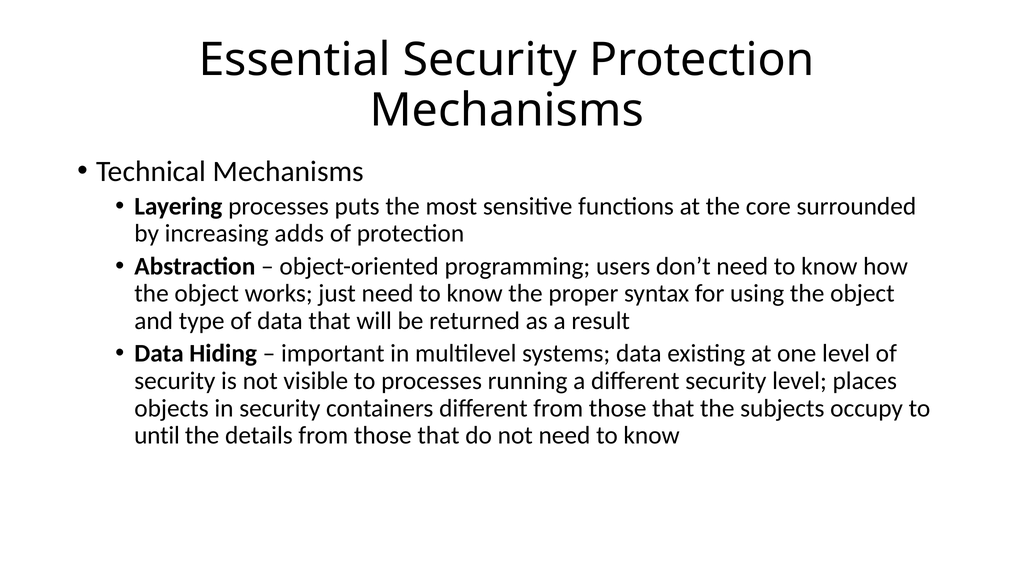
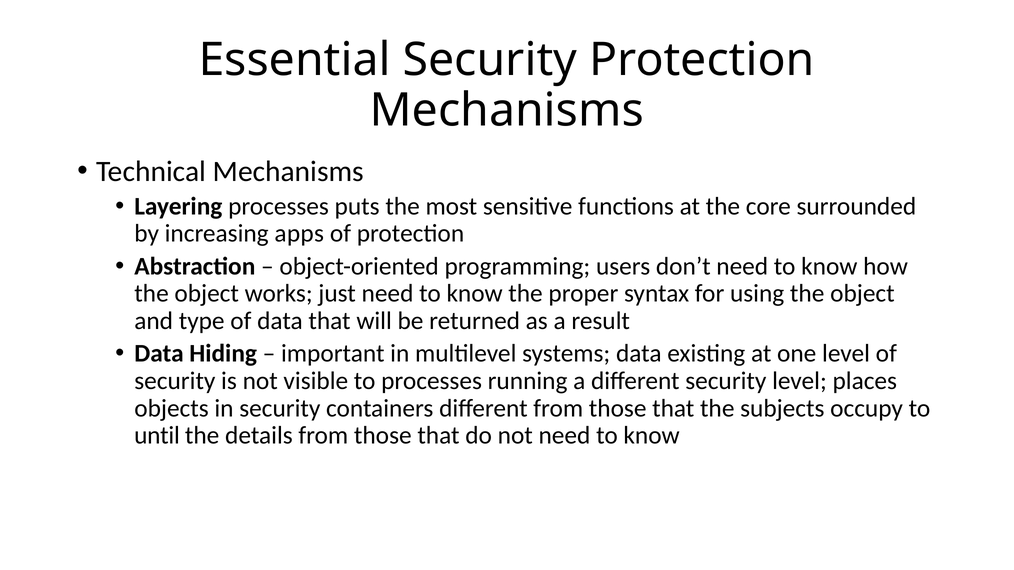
adds: adds -> apps
